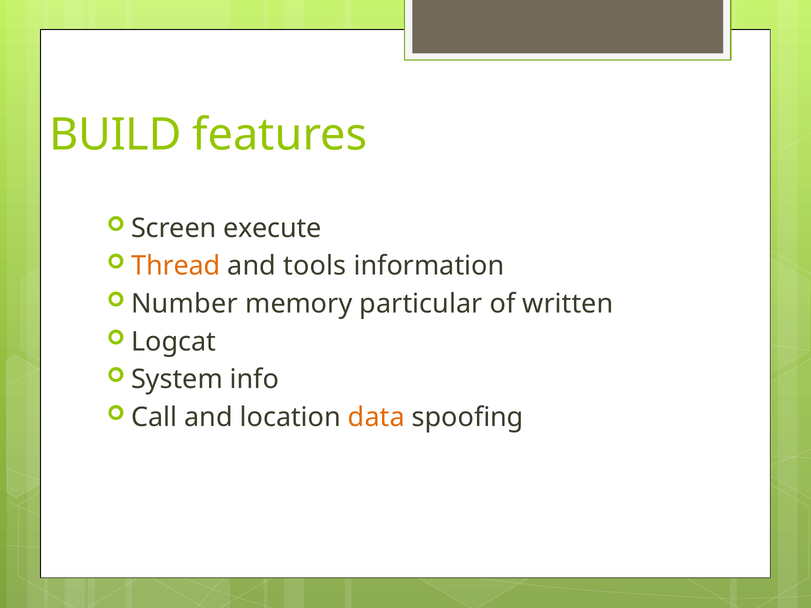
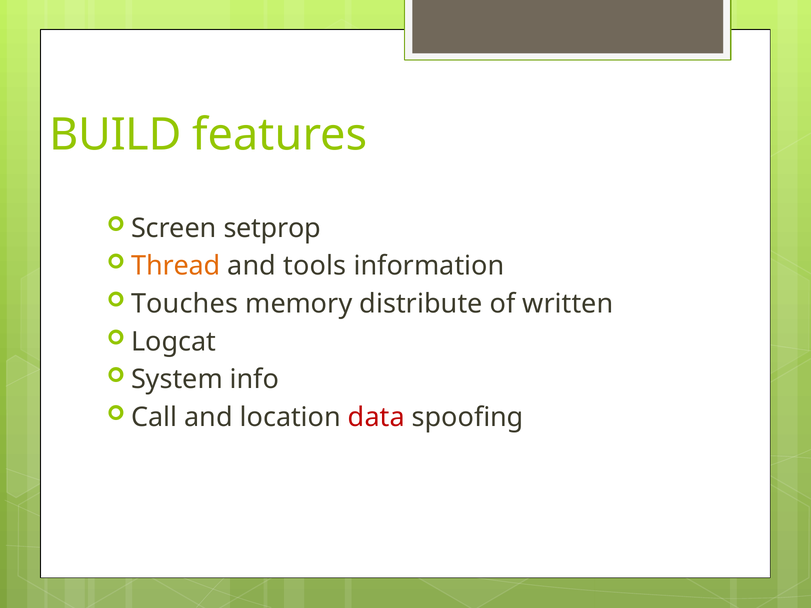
execute: execute -> setprop
Number: Number -> Touches
particular: particular -> distribute
data colour: orange -> red
